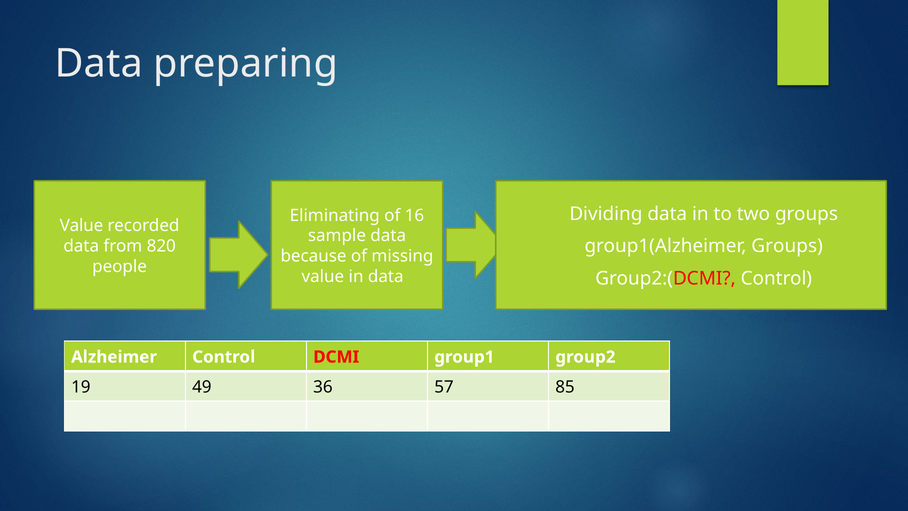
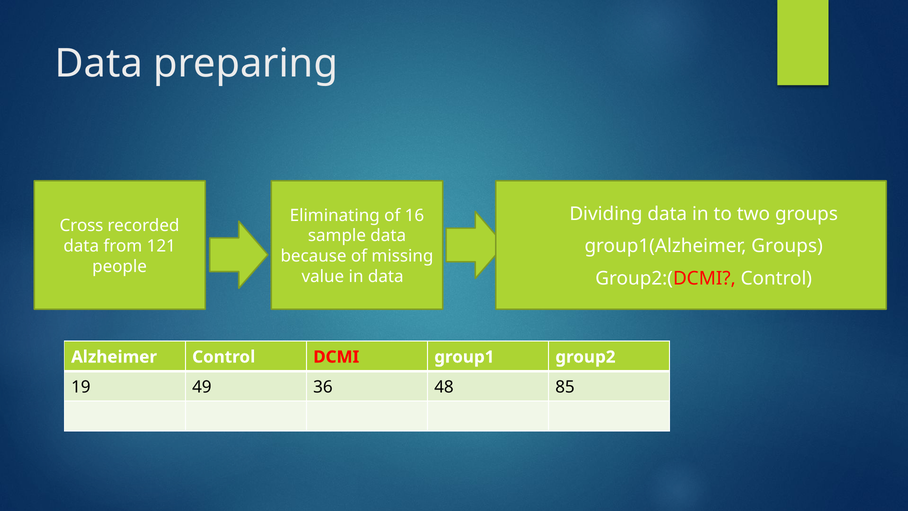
Value at (81, 226): Value -> Cross
820: 820 -> 121
57: 57 -> 48
